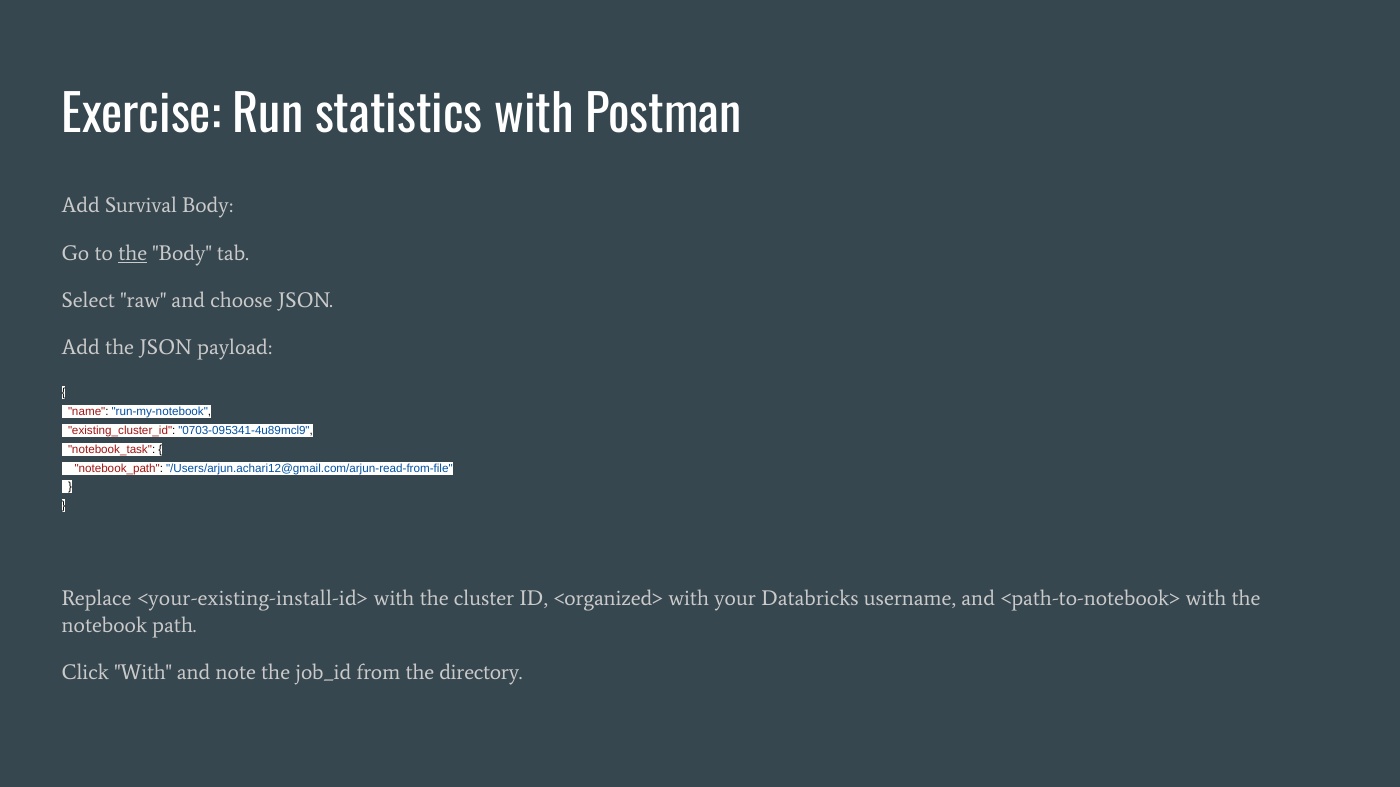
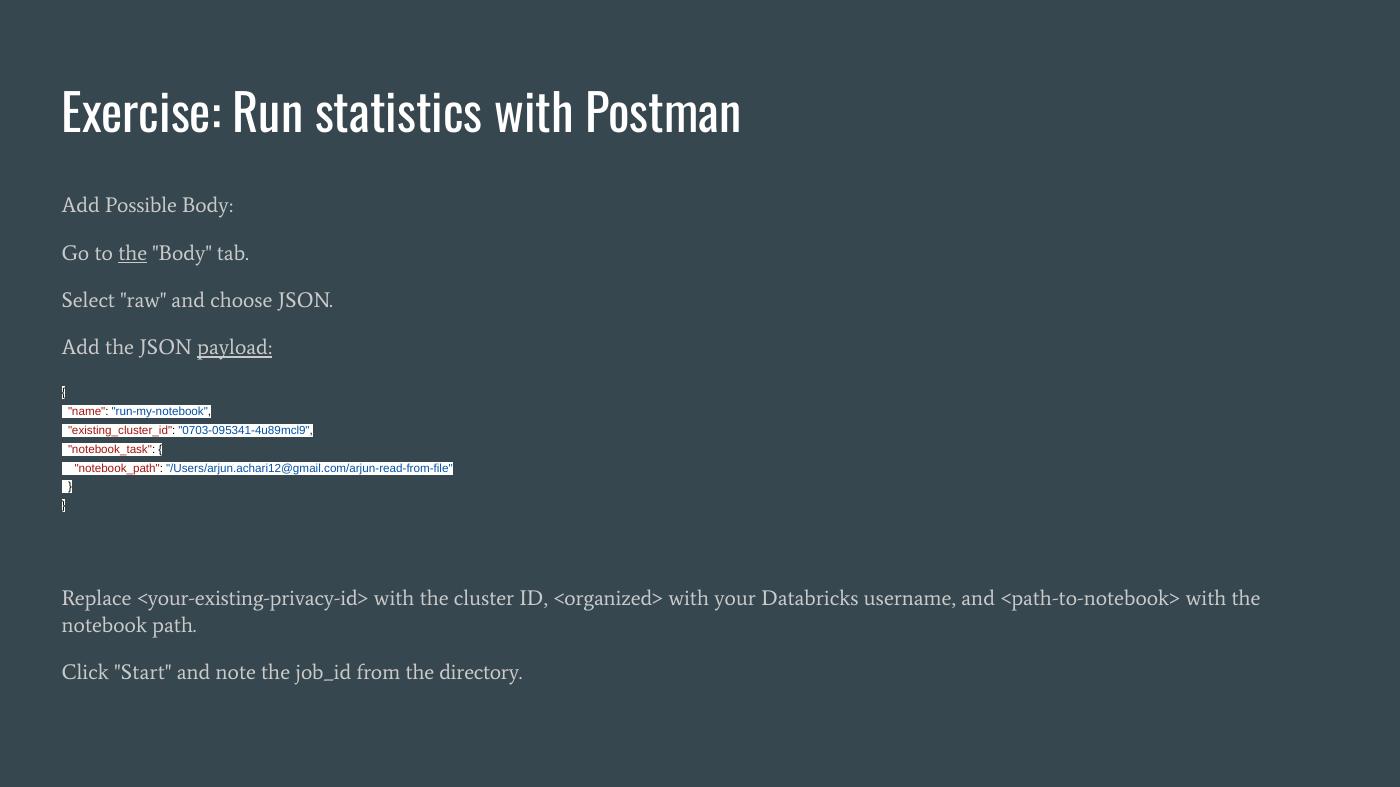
Survival: Survival -> Possible
payload underline: none -> present
<your-existing-install-id>: <your-existing-install-id> -> <your-existing-privacy-id>
Click With: With -> Start
